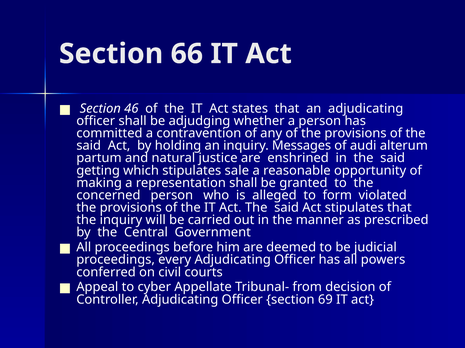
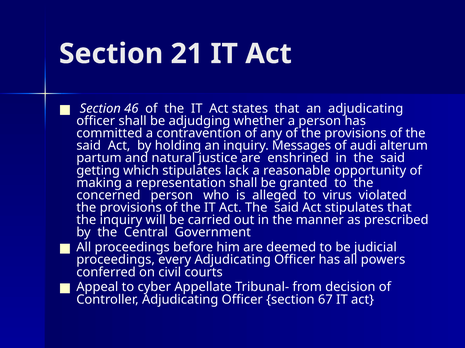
66: 66 -> 21
sale: sale -> lack
form: form -> virus
69: 69 -> 67
